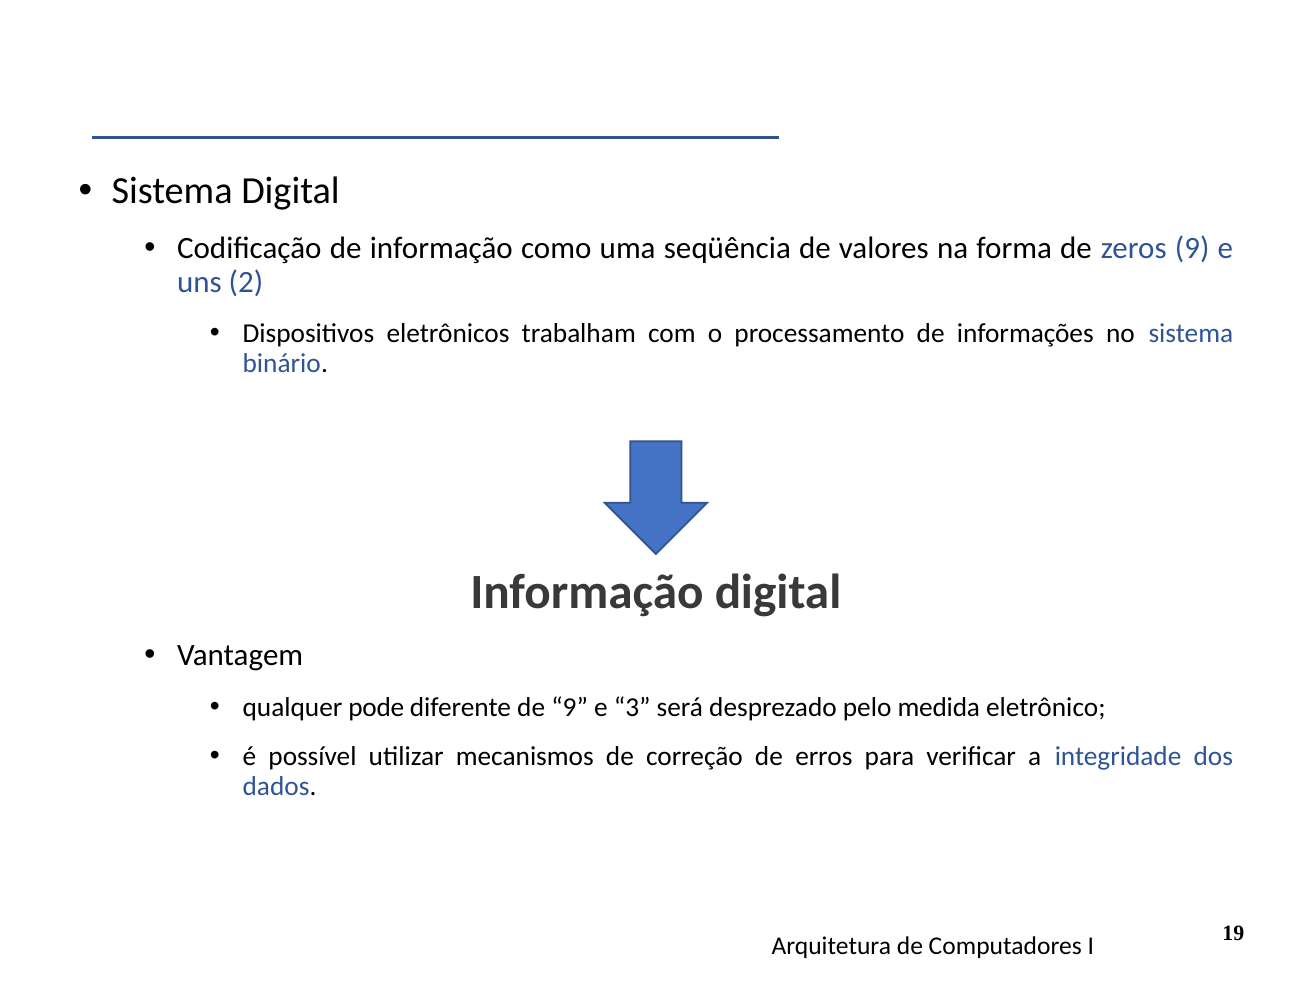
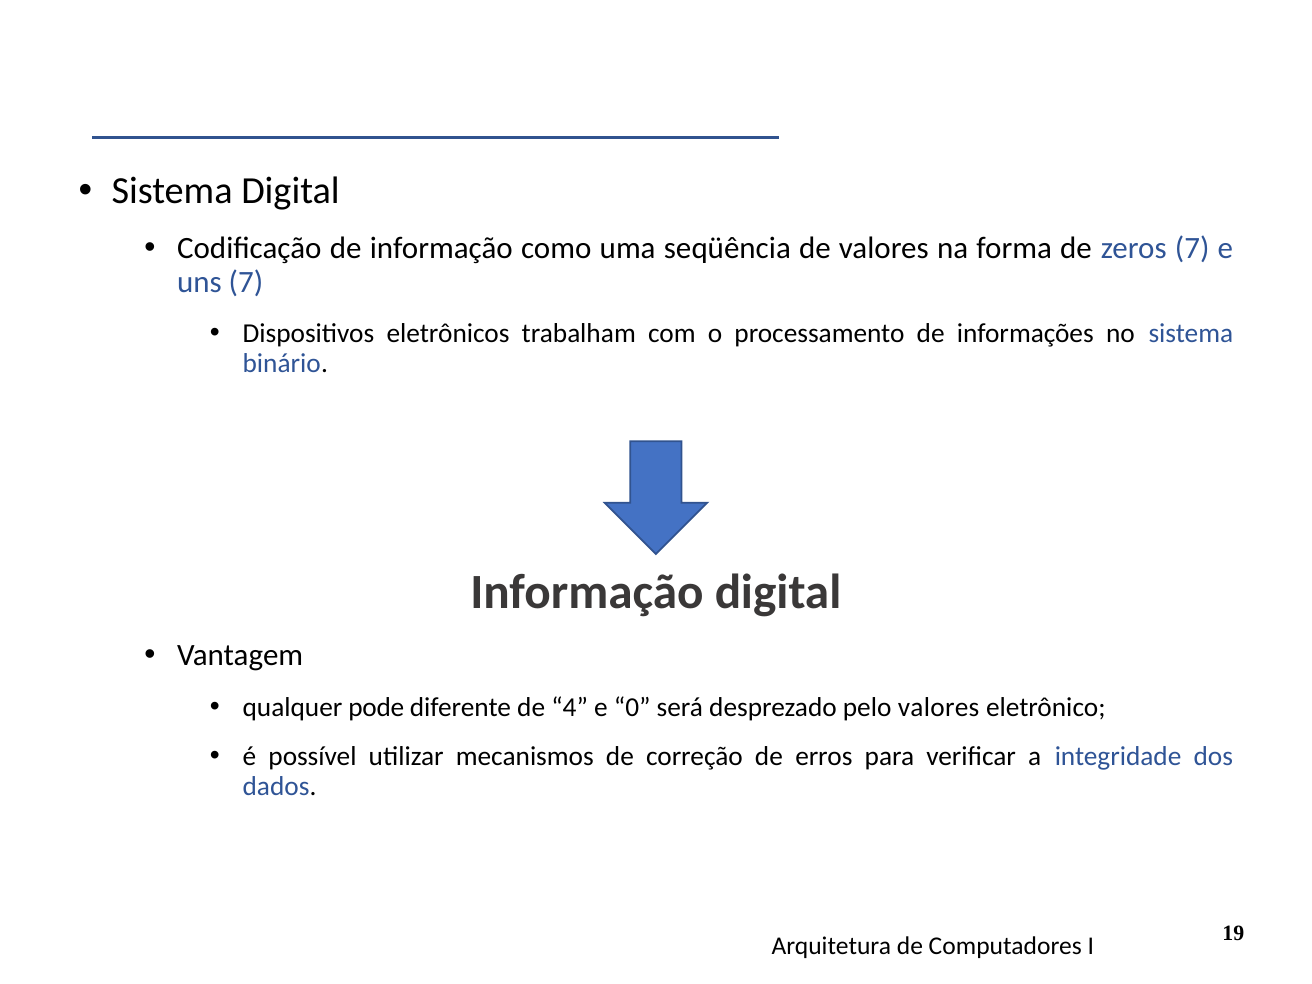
zeros 9: 9 -> 7
uns 2: 2 -> 7
de 9: 9 -> 4
3: 3 -> 0
pelo medida: medida -> valores
